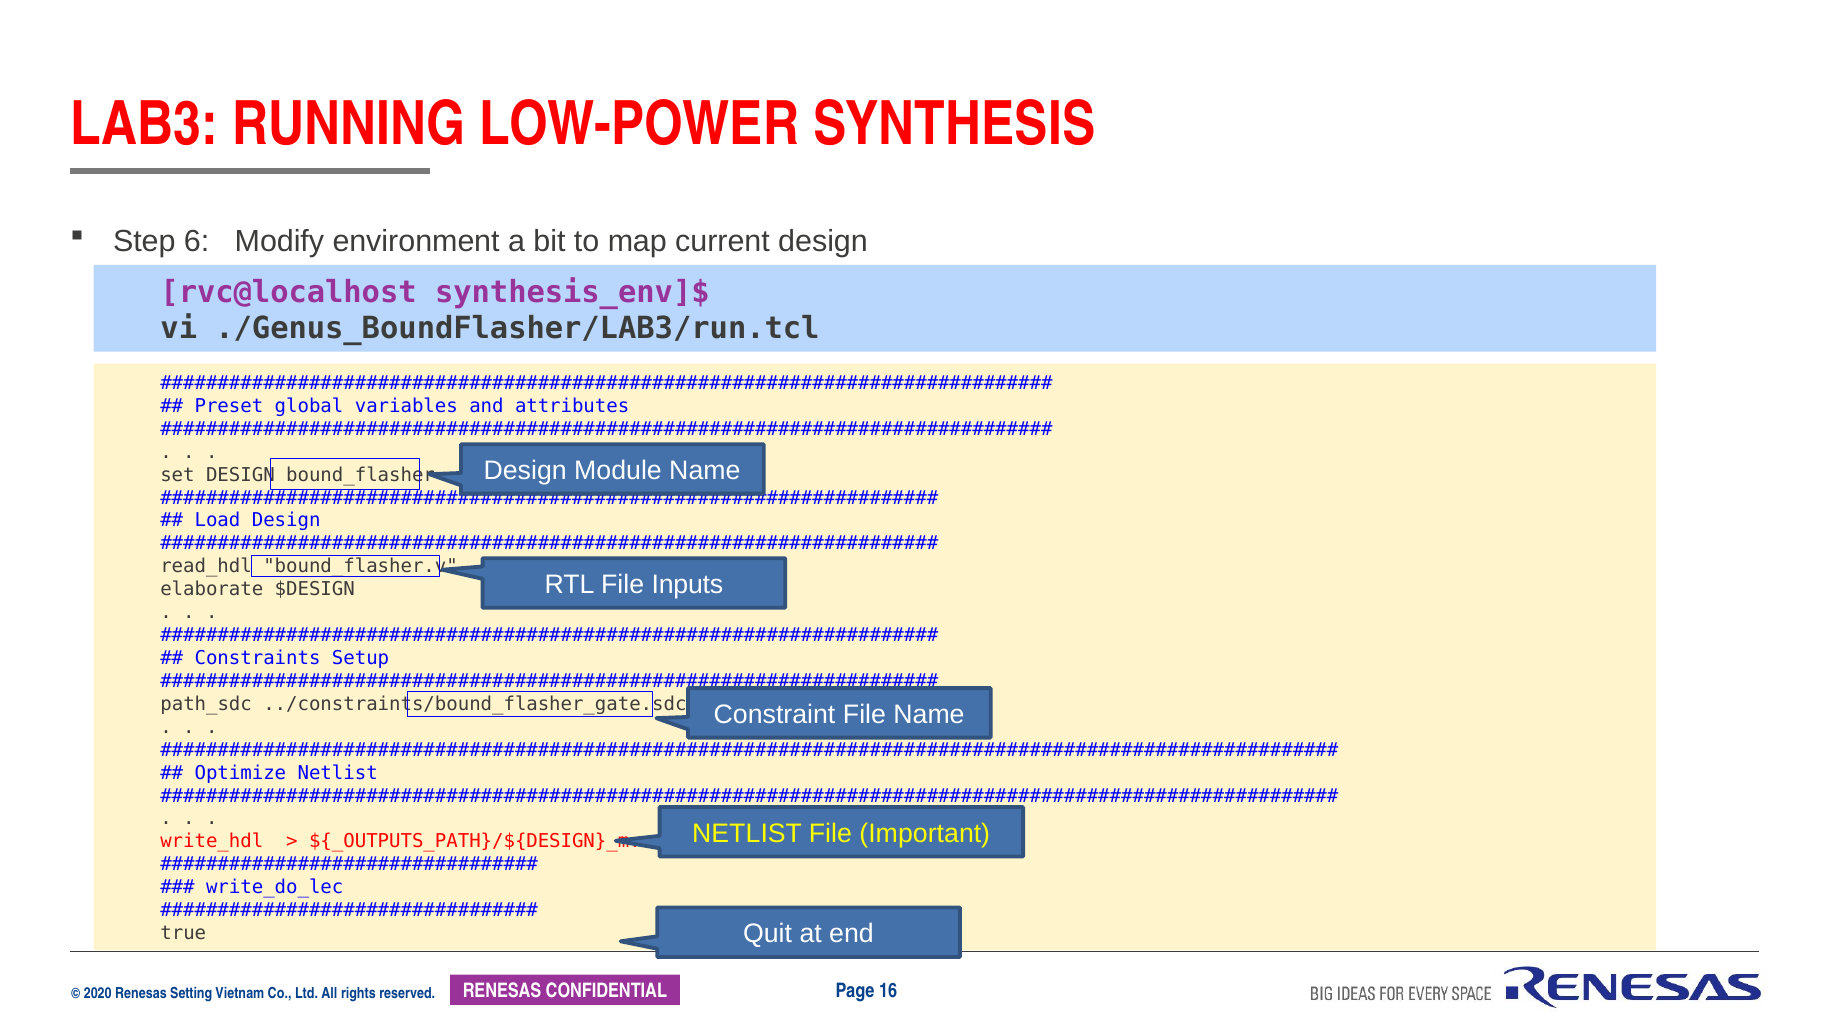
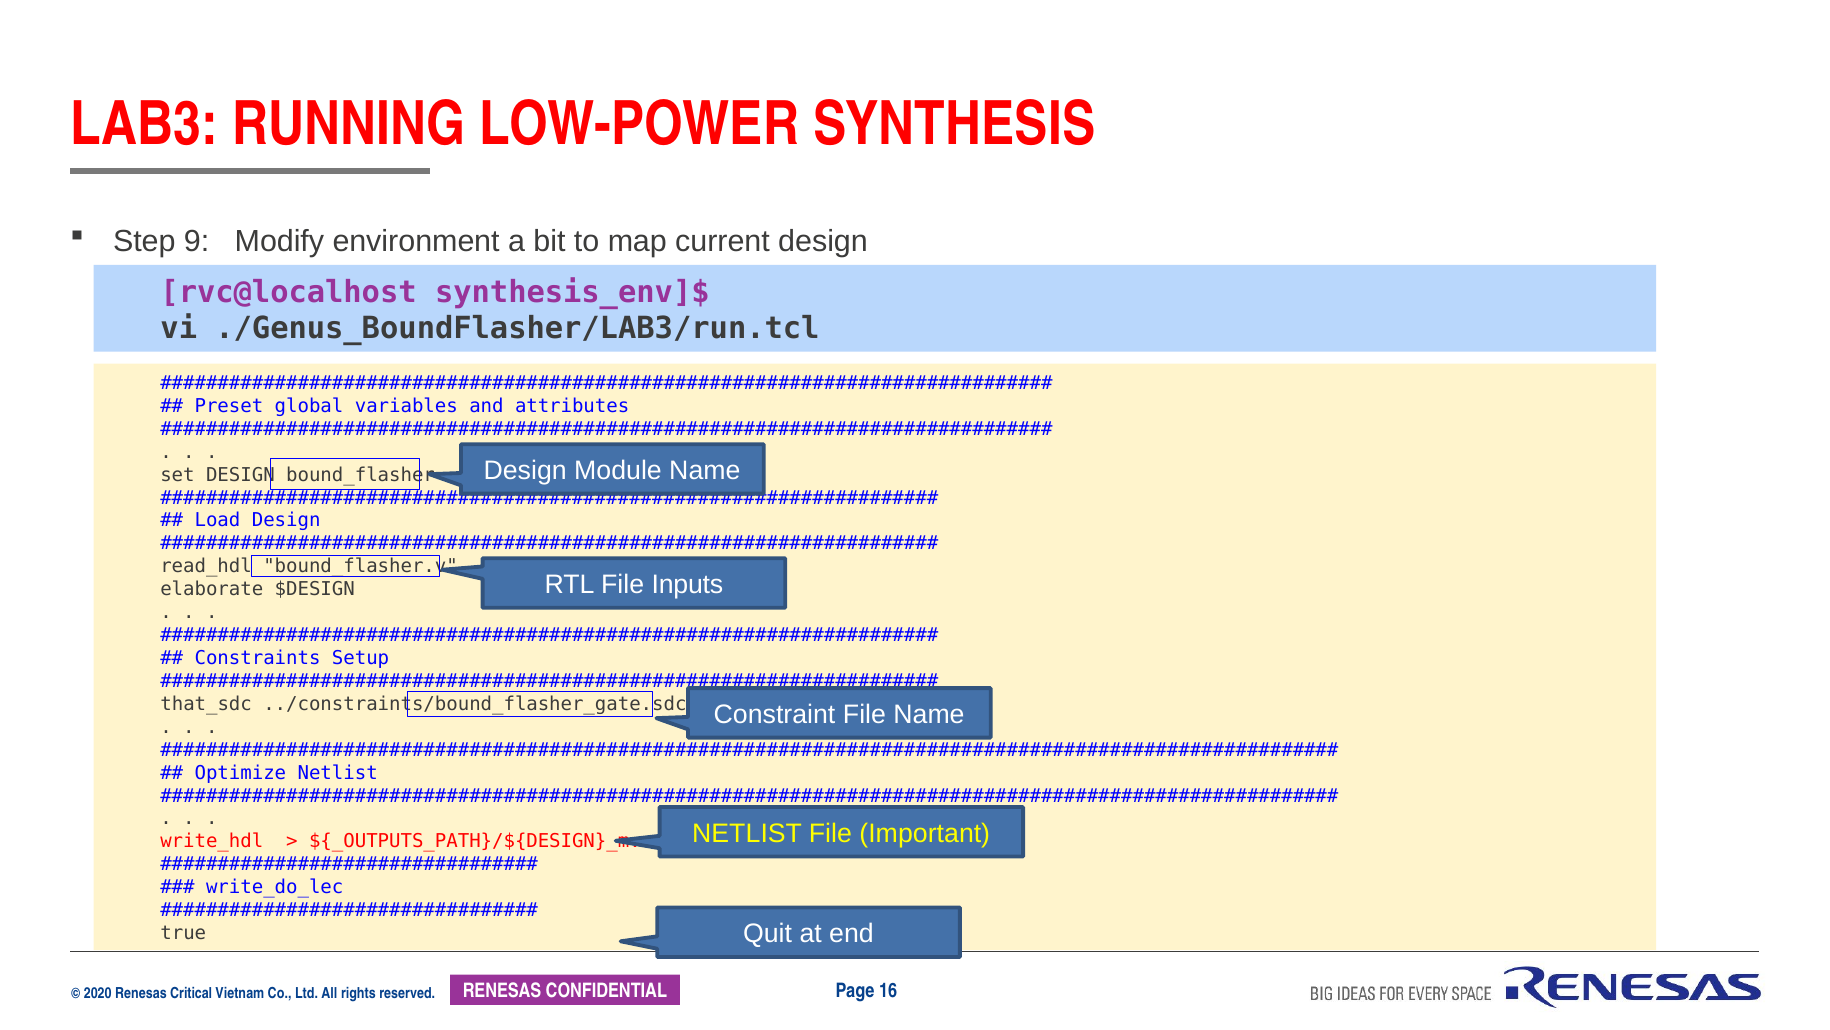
6: 6 -> 9
path_sdc: path_sdc -> that_sdc
Setting: Setting -> Critical
